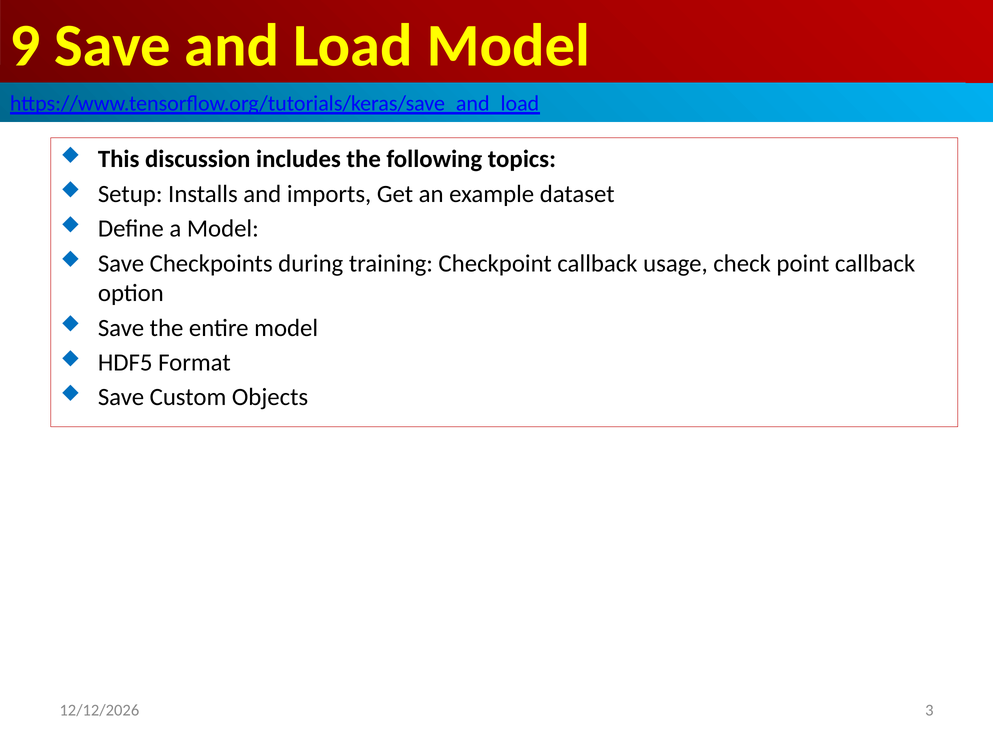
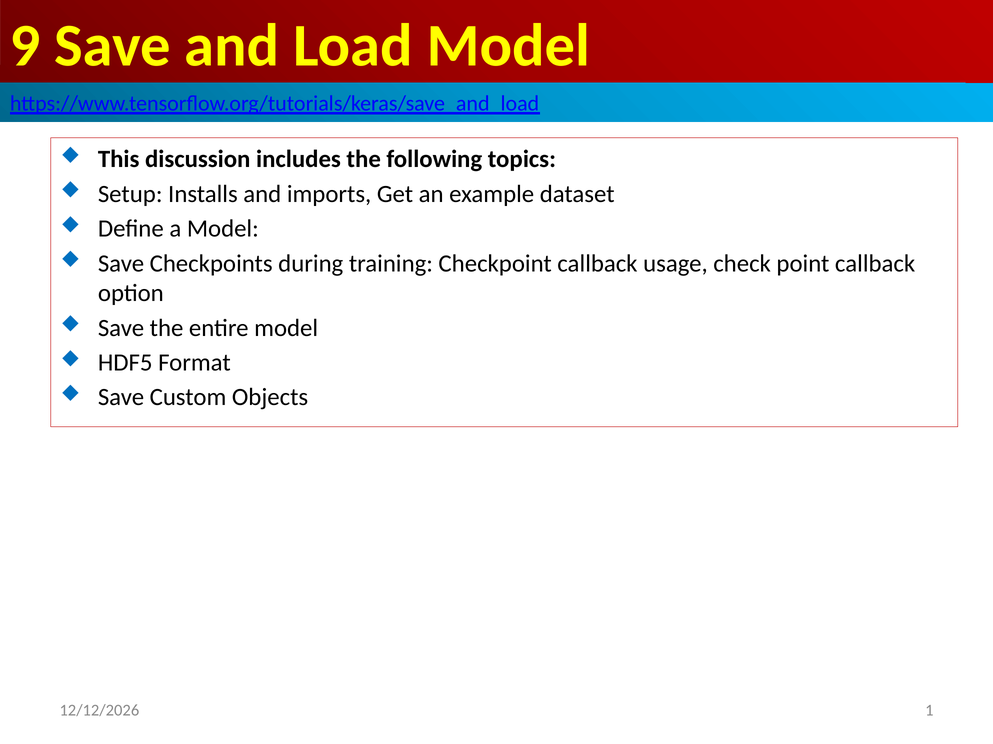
3: 3 -> 1
